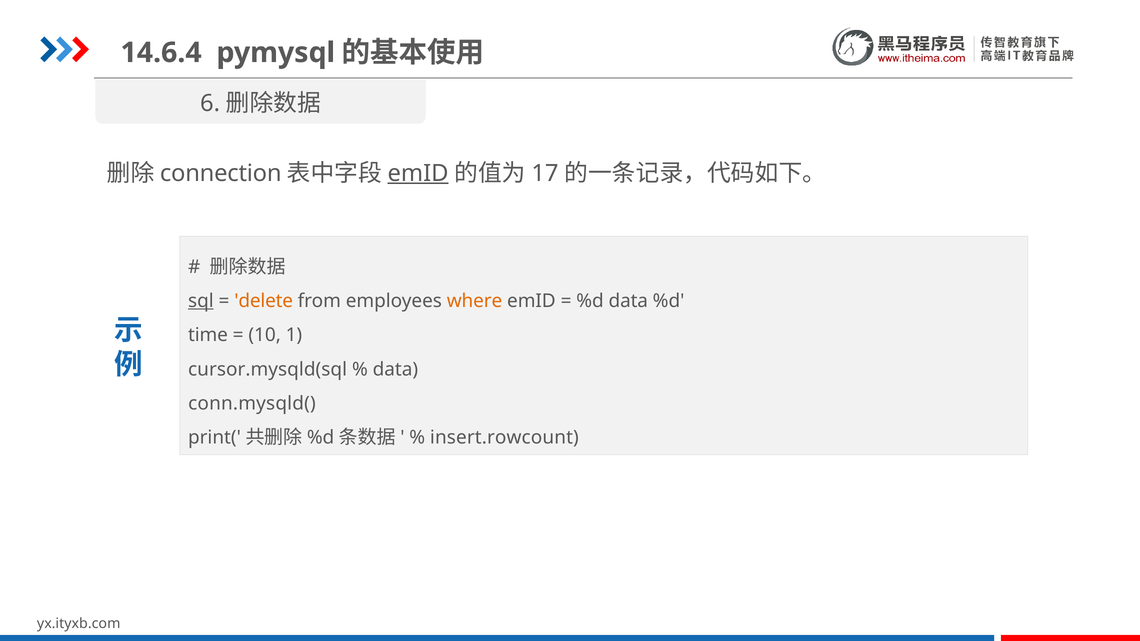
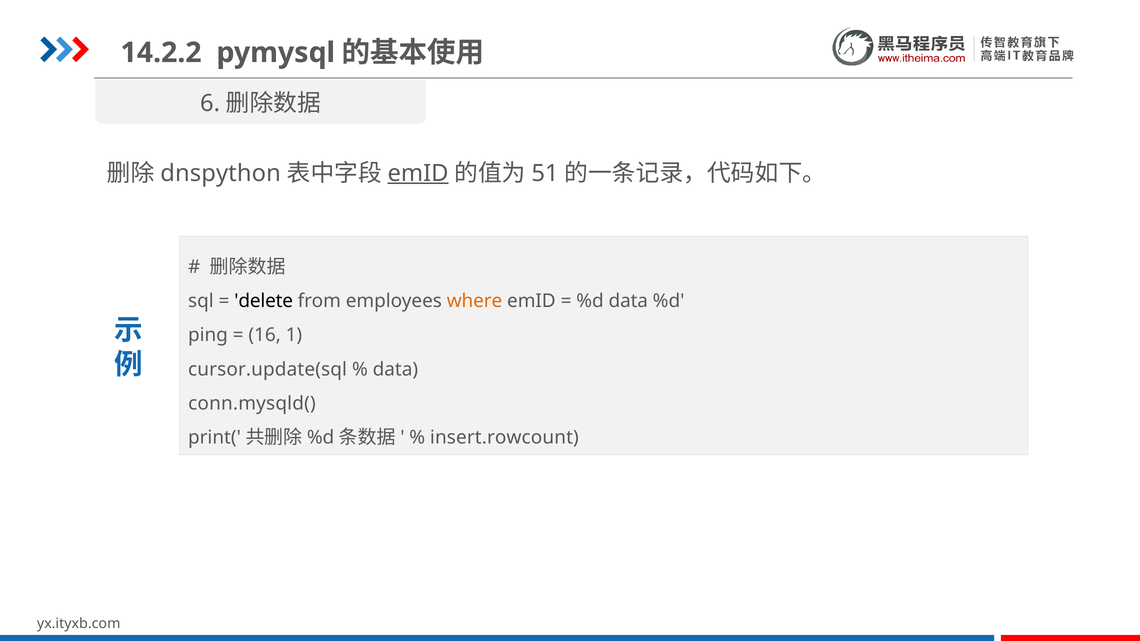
14.6.4: 14.6.4 -> 14.2.2
connection: connection -> dnspython
17: 17 -> 51
sql underline: present -> none
delete colour: orange -> black
time: time -> ping
10: 10 -> 16
cursor.mysqld(sql: cursor.mysqld(sql -> cursor.update(sql
